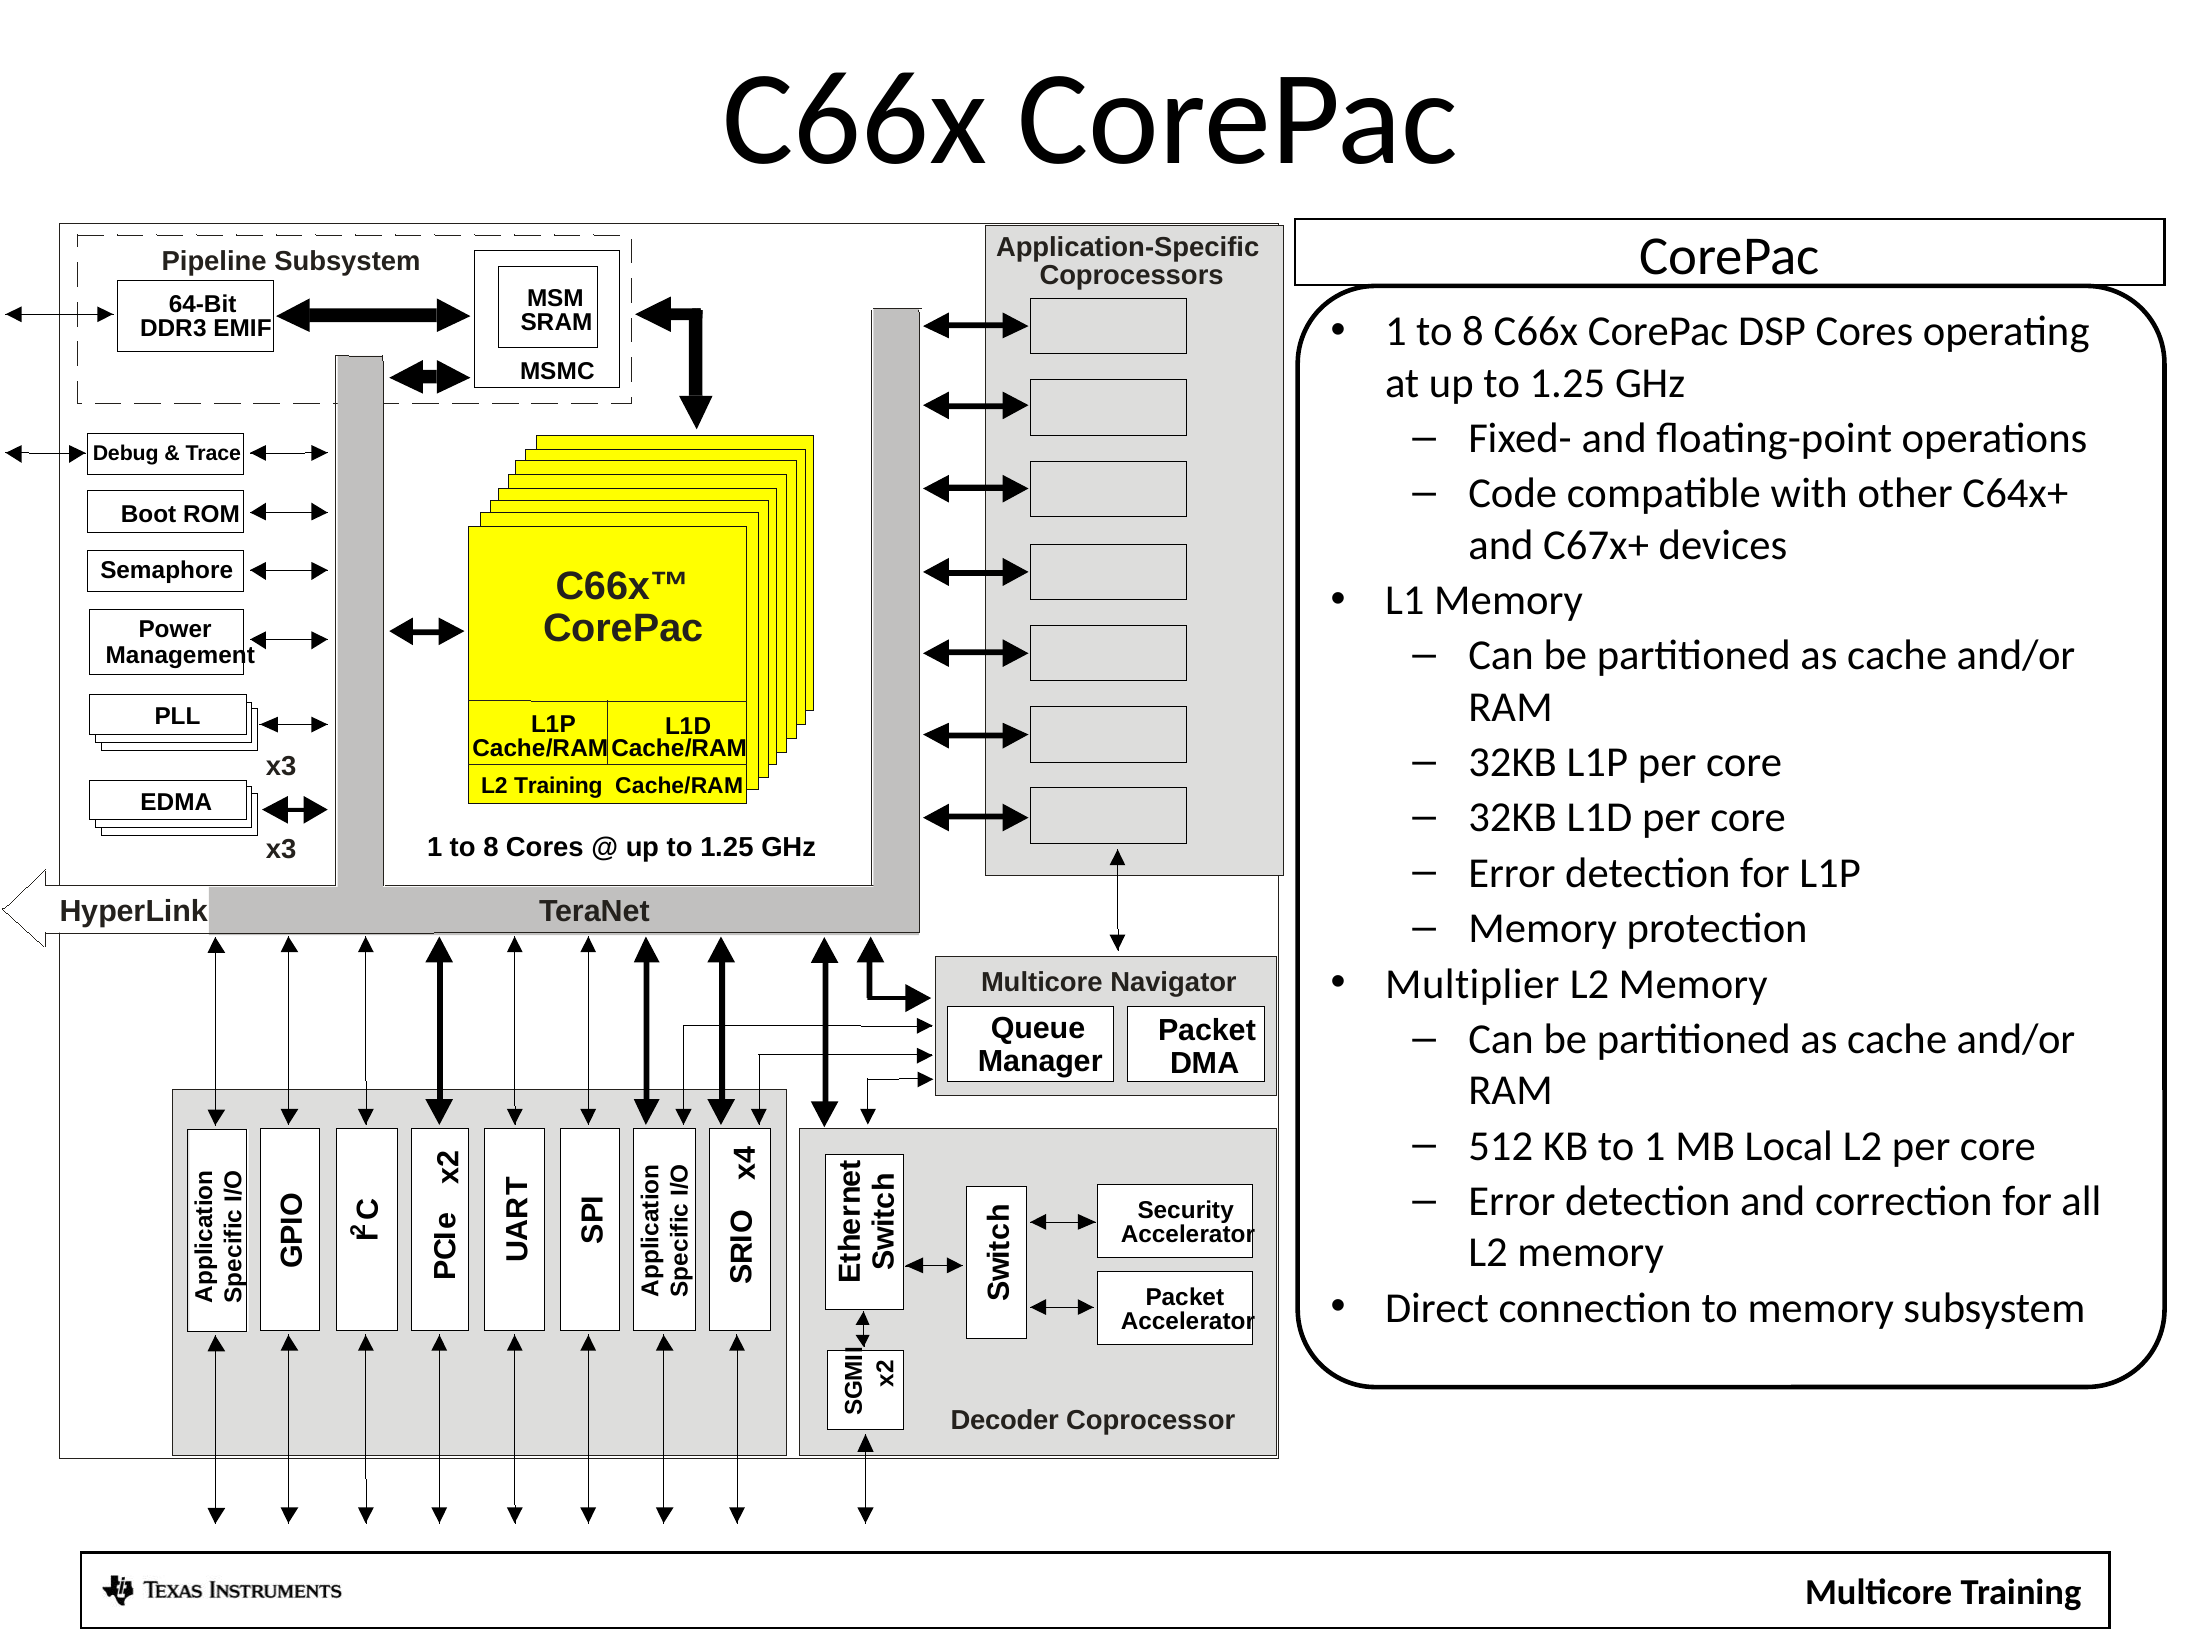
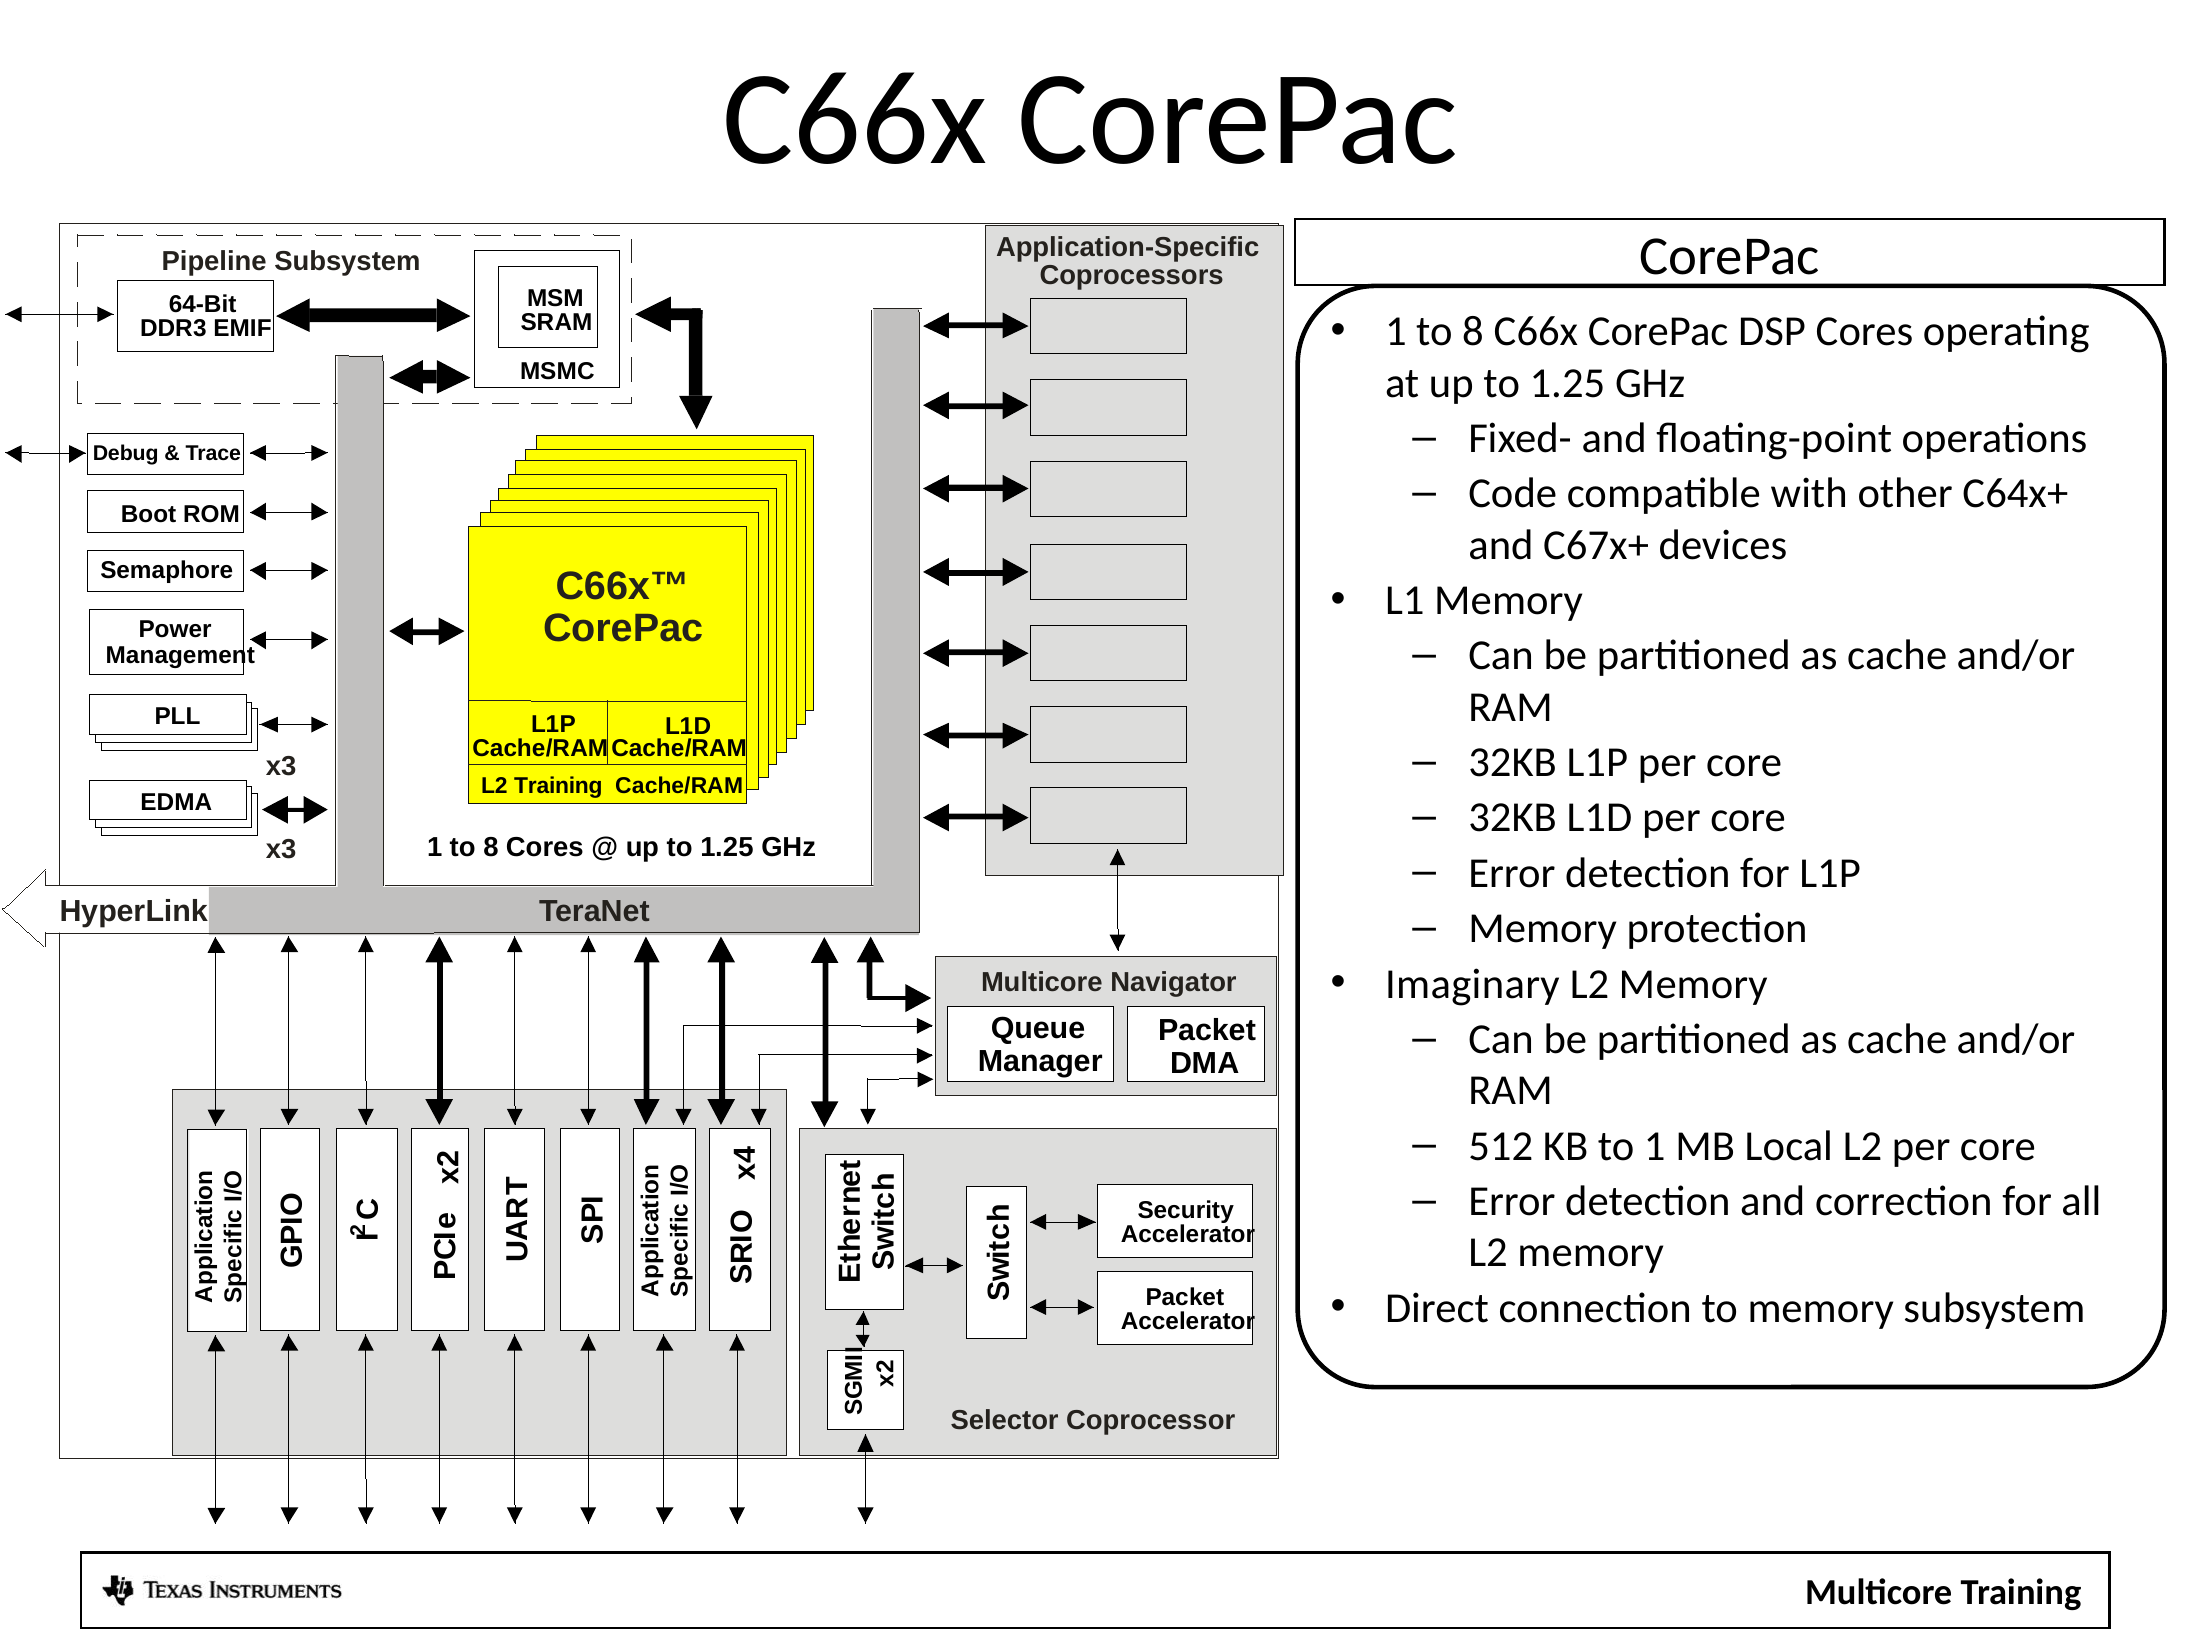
Multiplier: Multiplier -> Imaginary
Decoder: Decoder -> Selector
